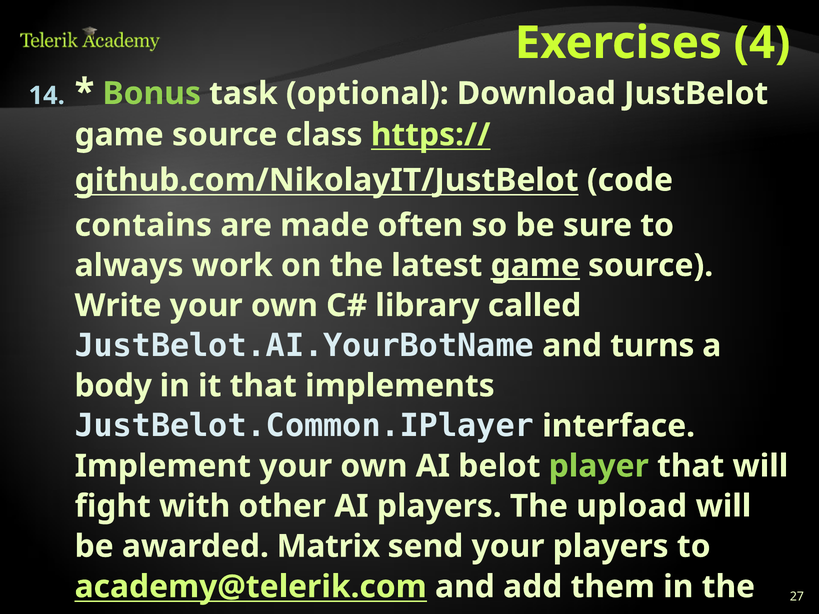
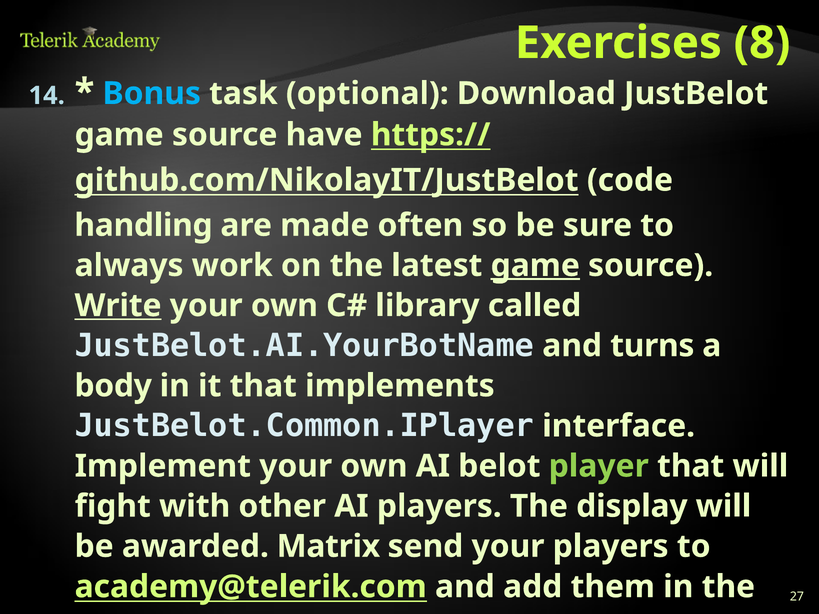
4: 4 -> 8
Bonus colour: light green -> light blue
class: class -> have
contains: contains -> handling
Write underline: none -> present
The upload: upload -> display
